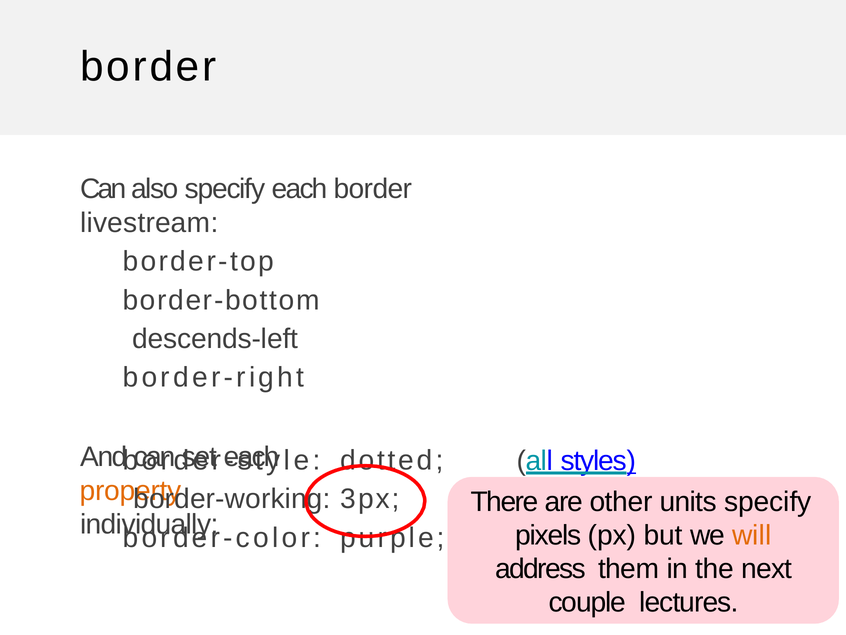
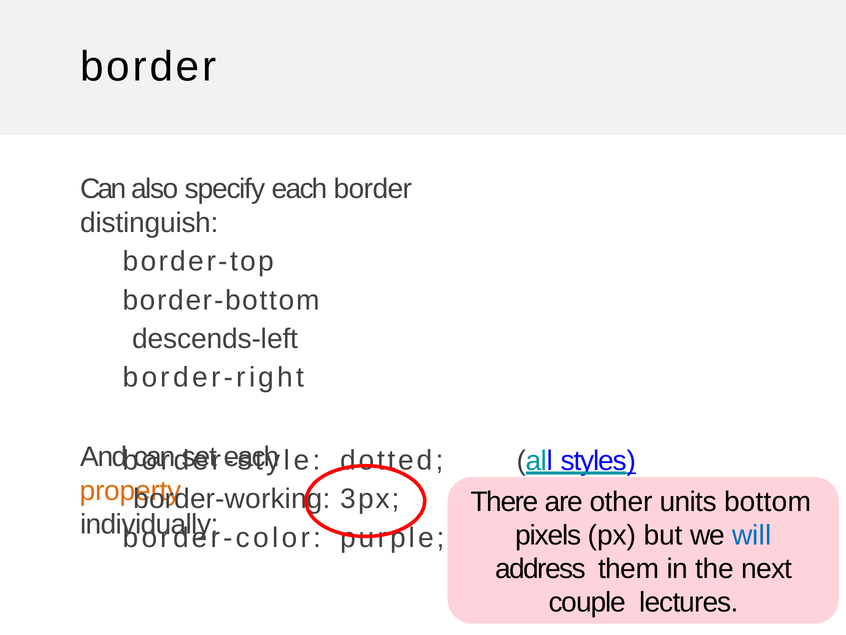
livestream: livestream -> distinguish
units specify: specify -> bottom
will colour: orange -> blue
